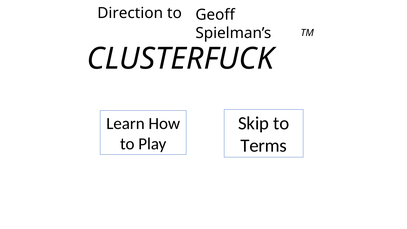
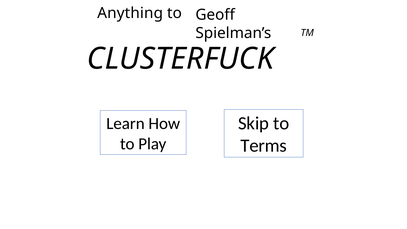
Direction: Direction -> Anything
